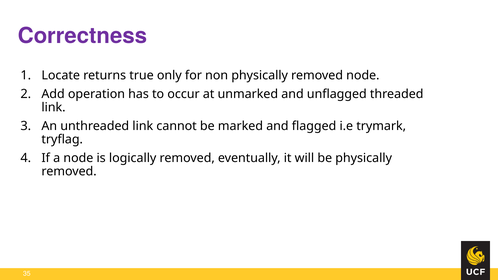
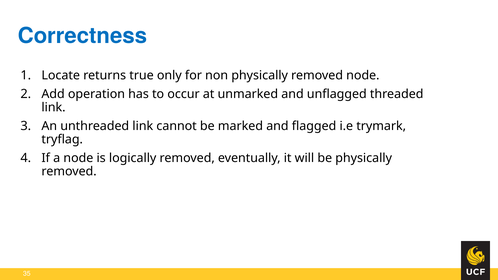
Correctness colour: purple -> blue
